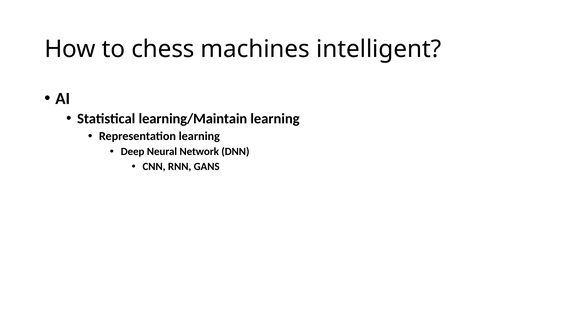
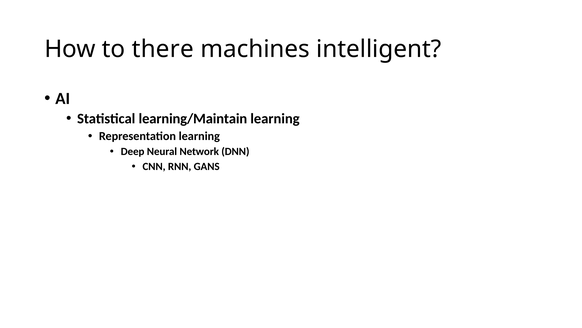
chess: chess -> there
